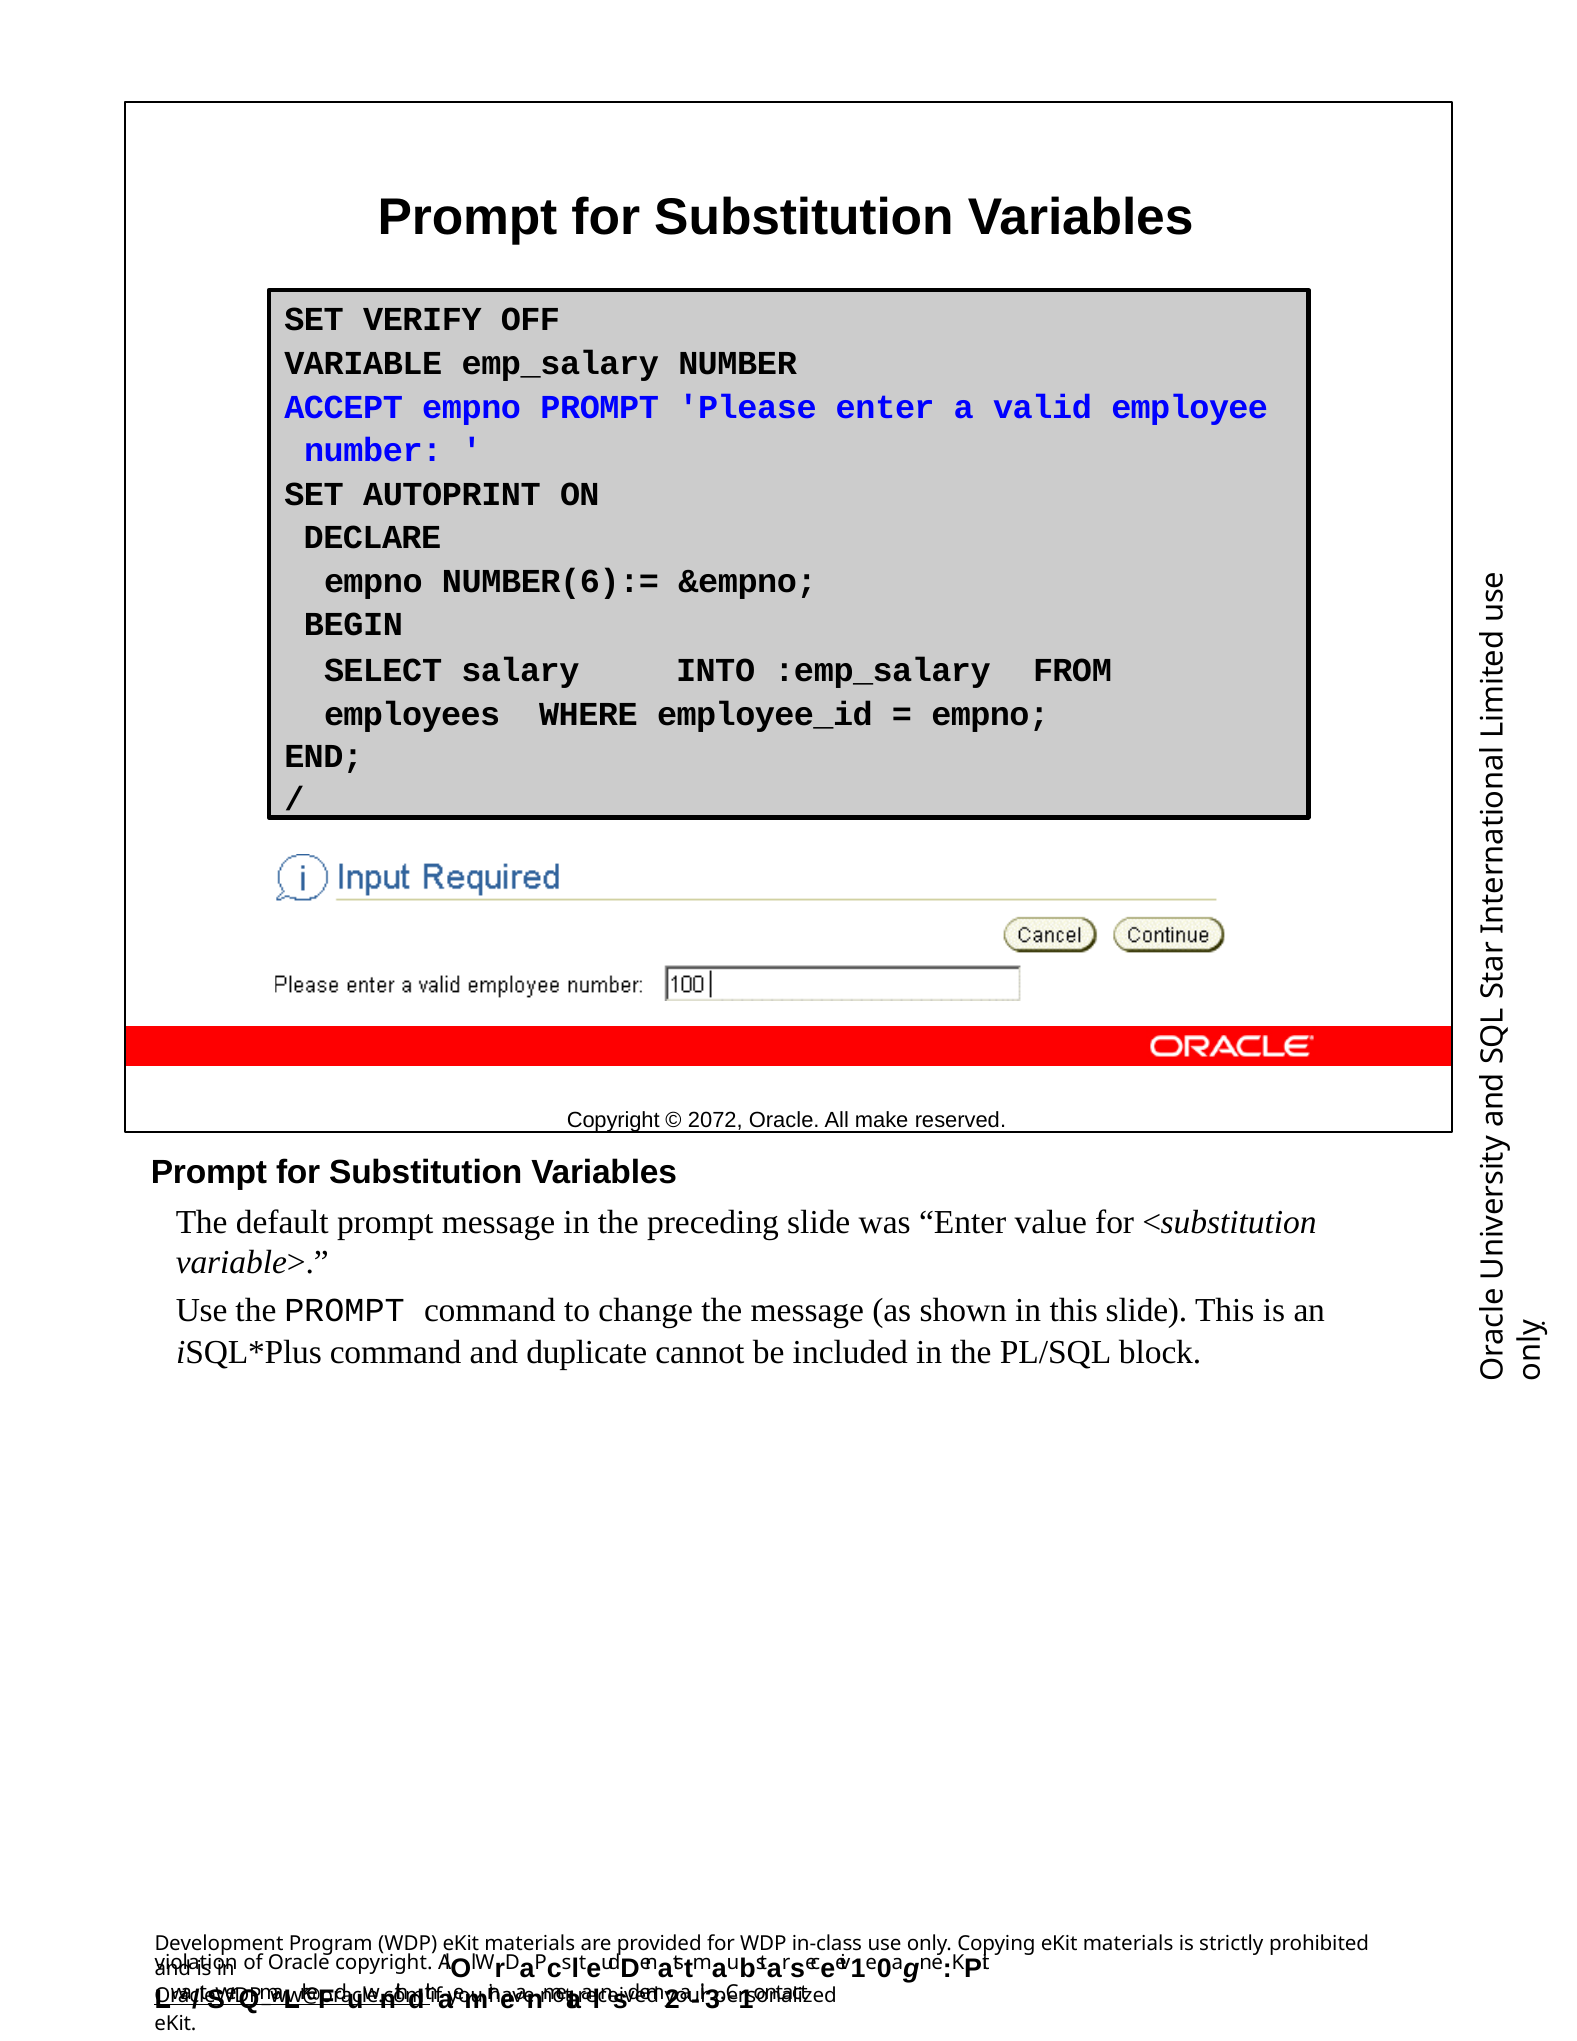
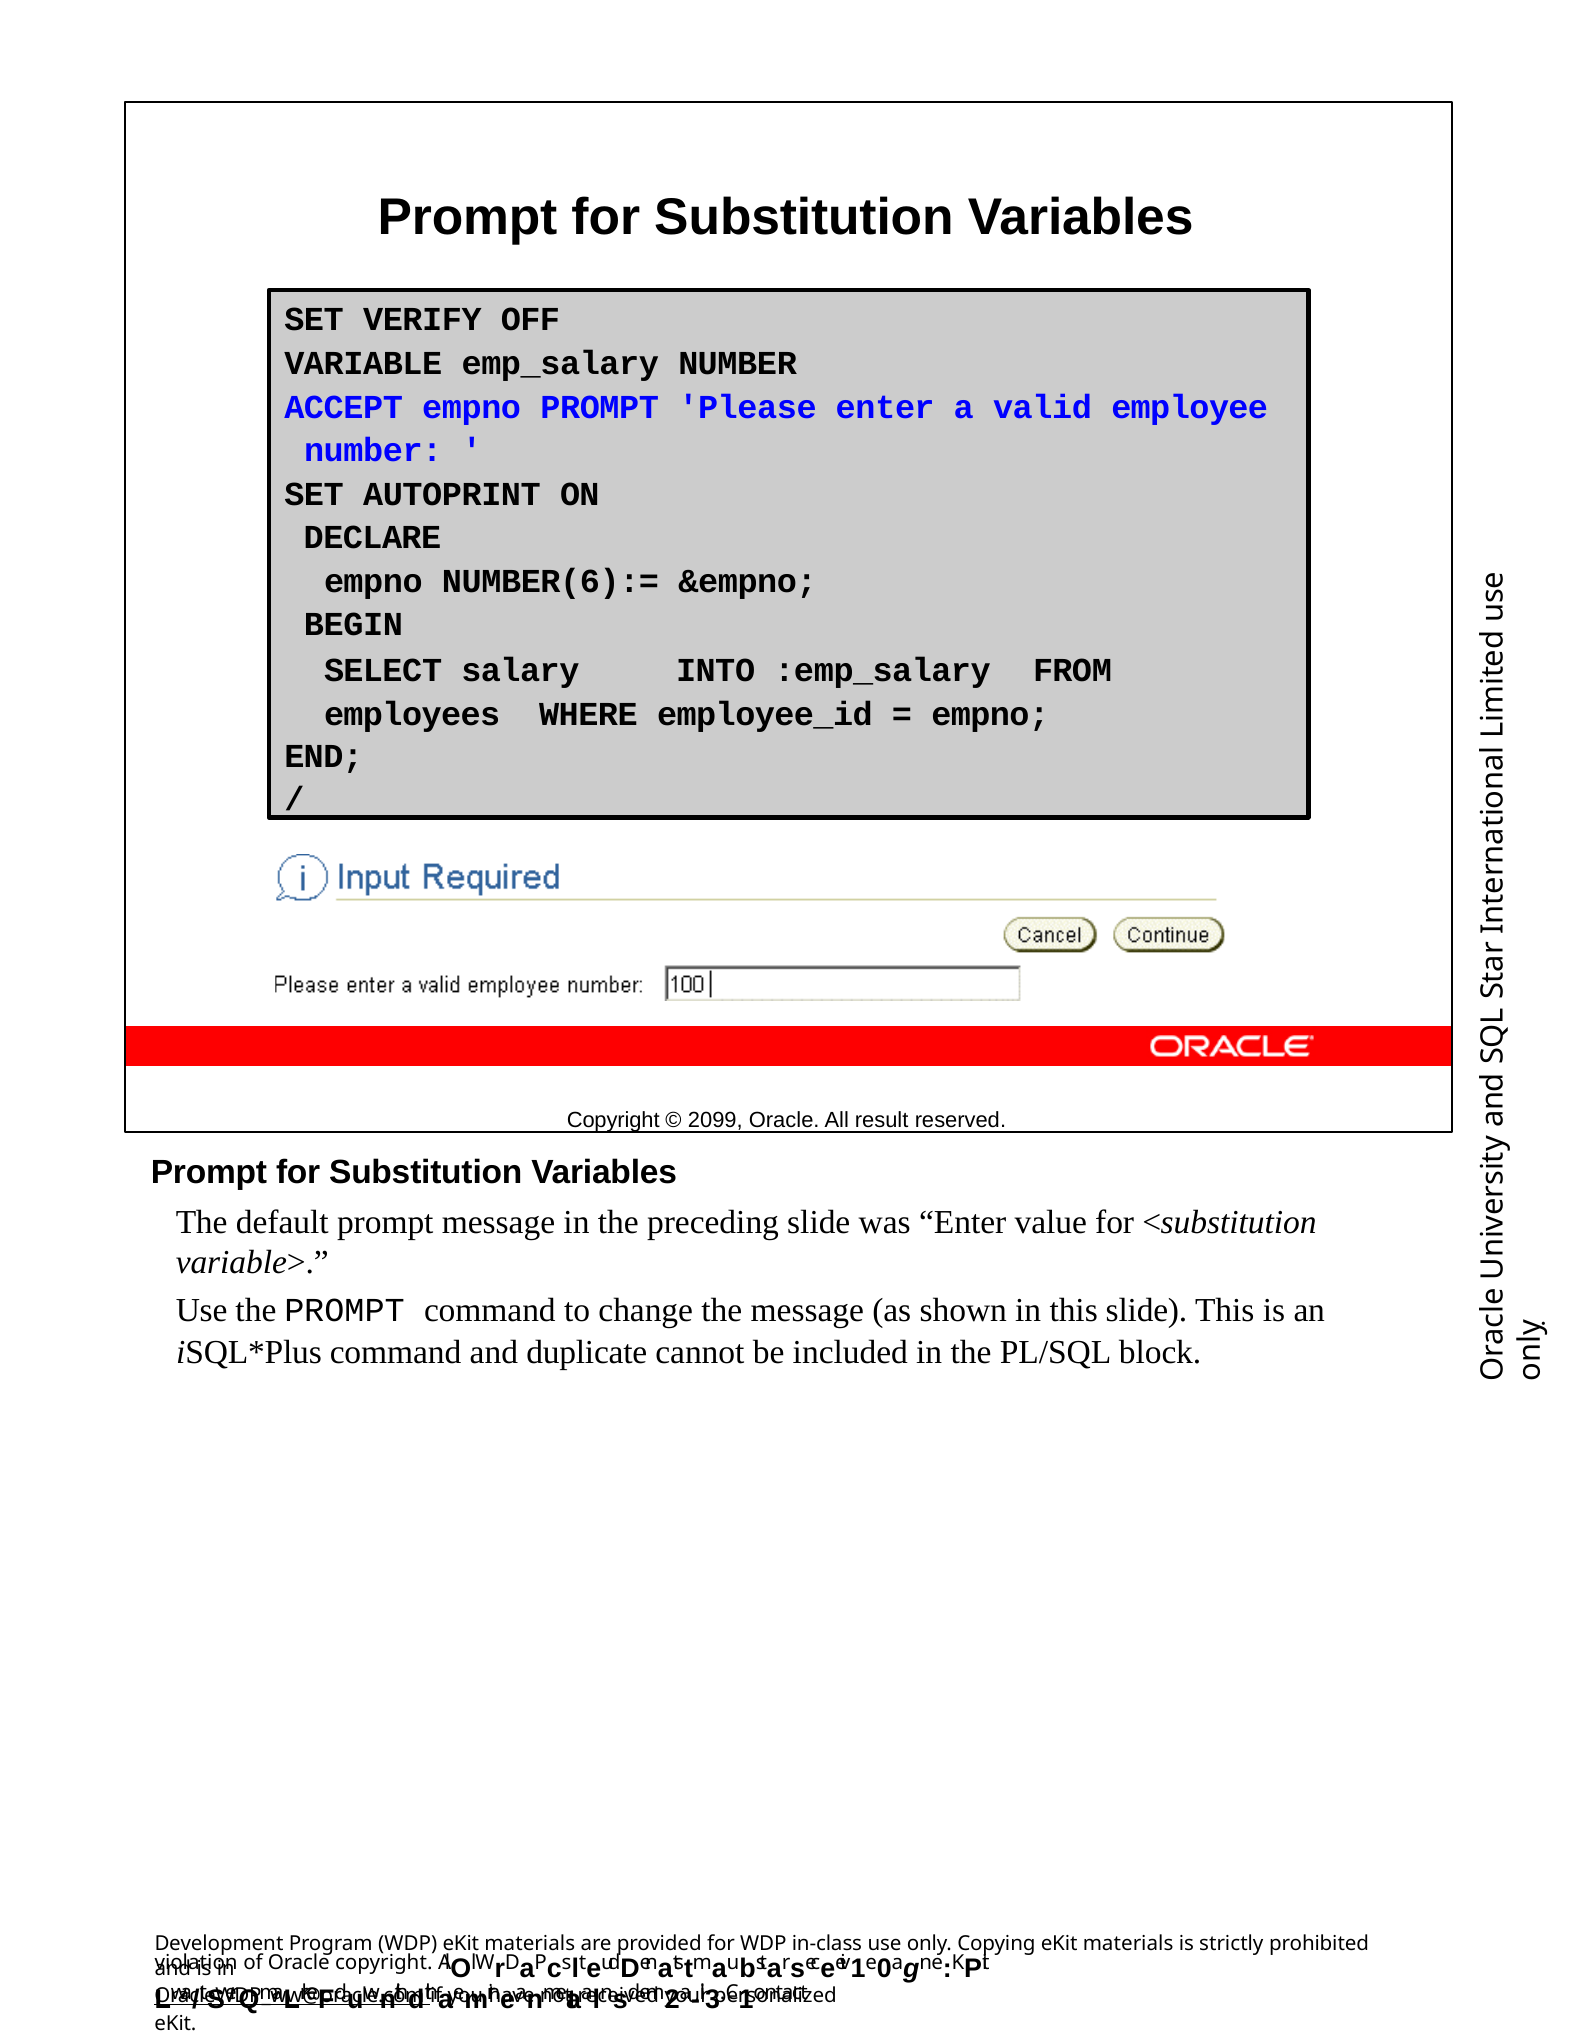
2072: 2072 -> 2099
make: make -> result
